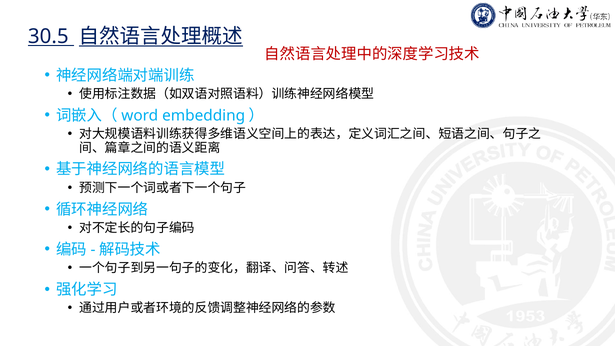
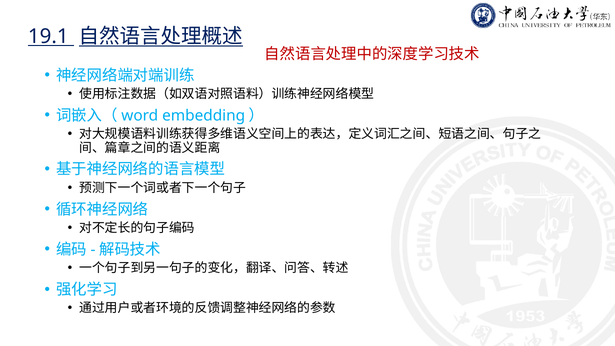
30.5: 30.5 -> 19.1
